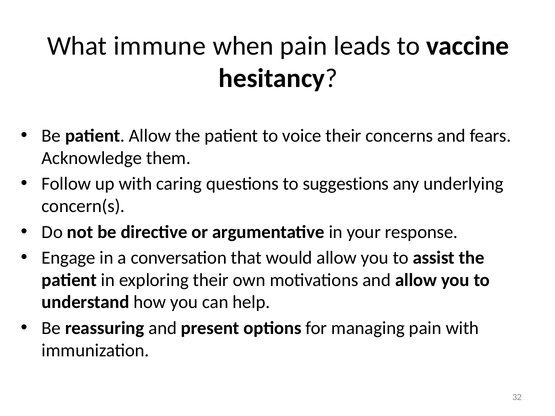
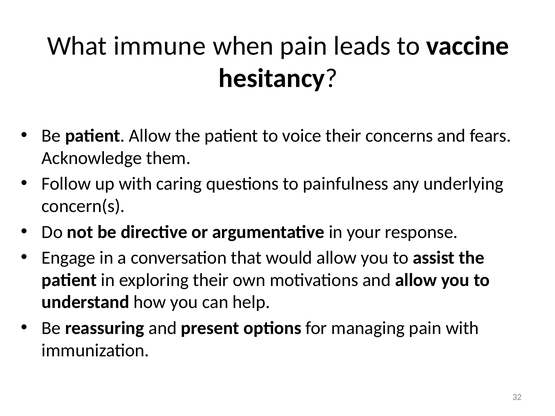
suggestions: suggestions -> painfulness
